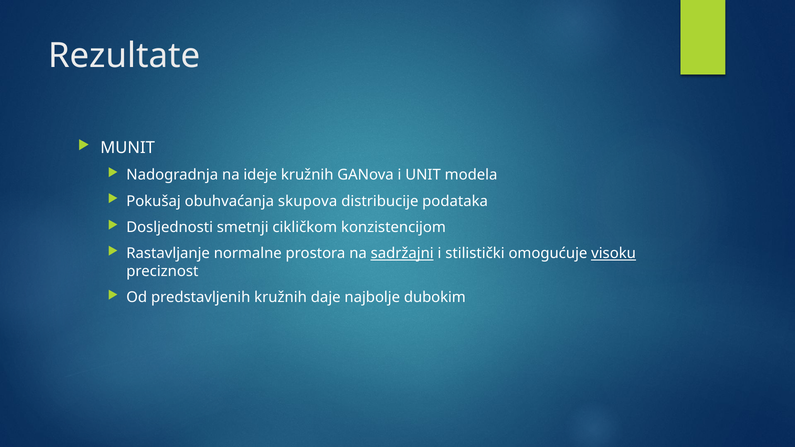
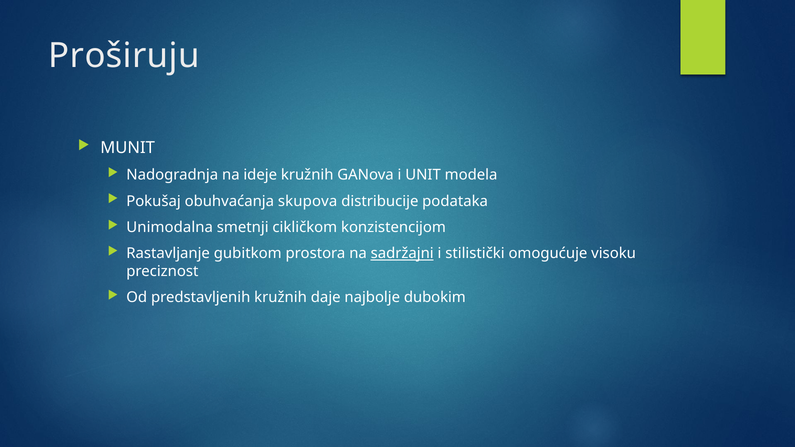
Rezultate: Rezultate -> Proširuju
Dosljednosti: Dosljednosti -> Unimodalna
normalne: normalne -> gubitkom
visoku underline: present -> none
